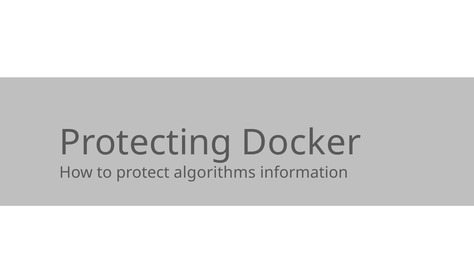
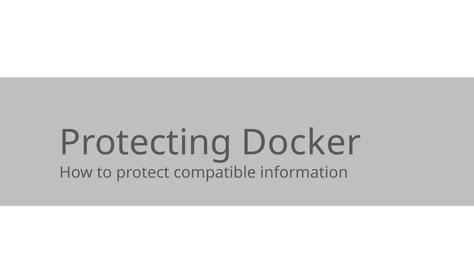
algorithms: algorithms -> compatible
